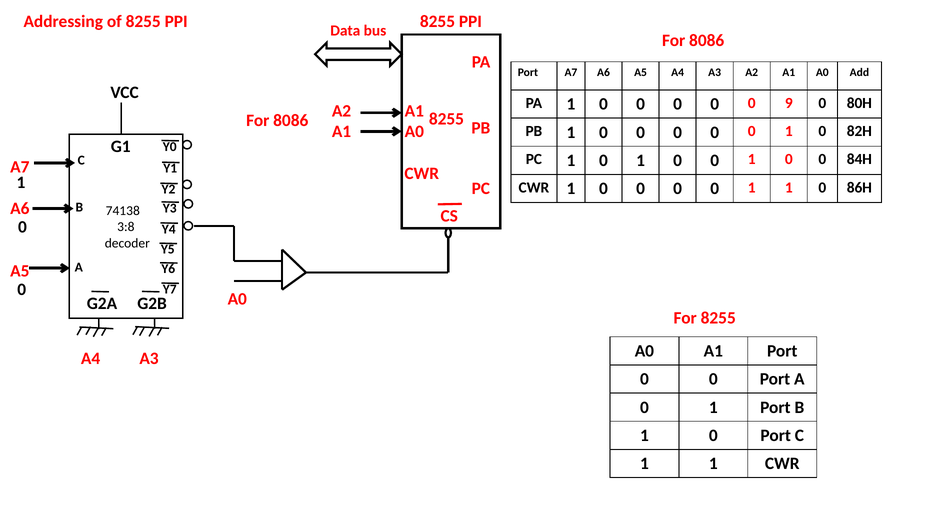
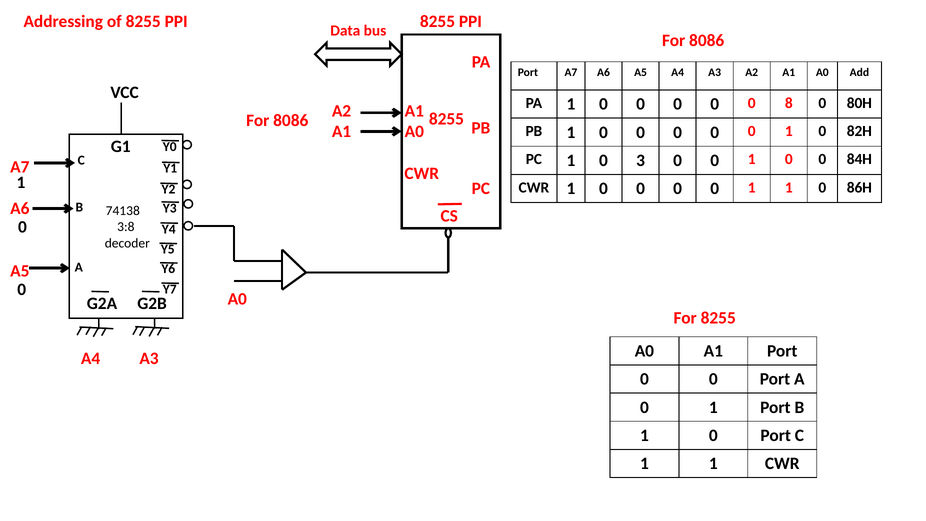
9: 9 -> 8
1 0 1: 1 -> 3
